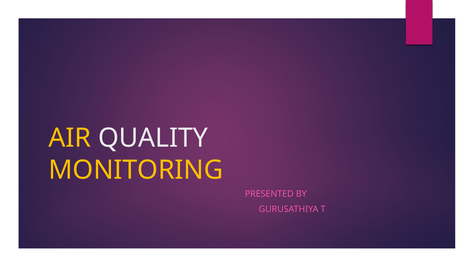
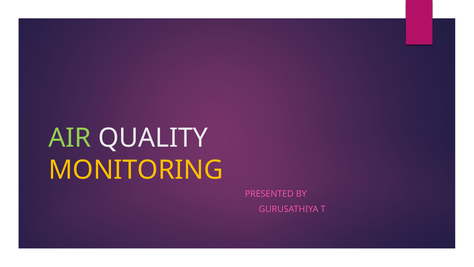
AIR colour: yellow -> light green
